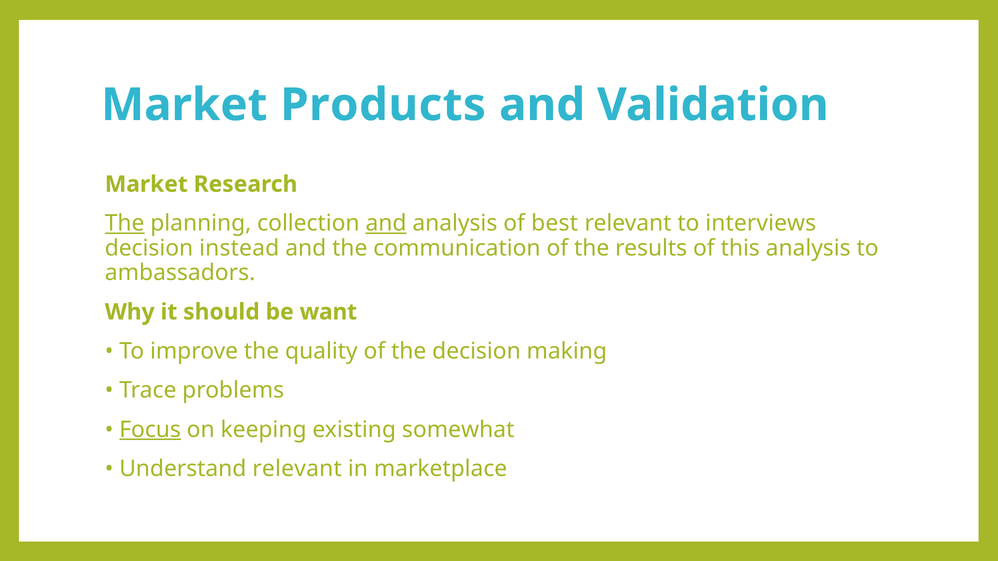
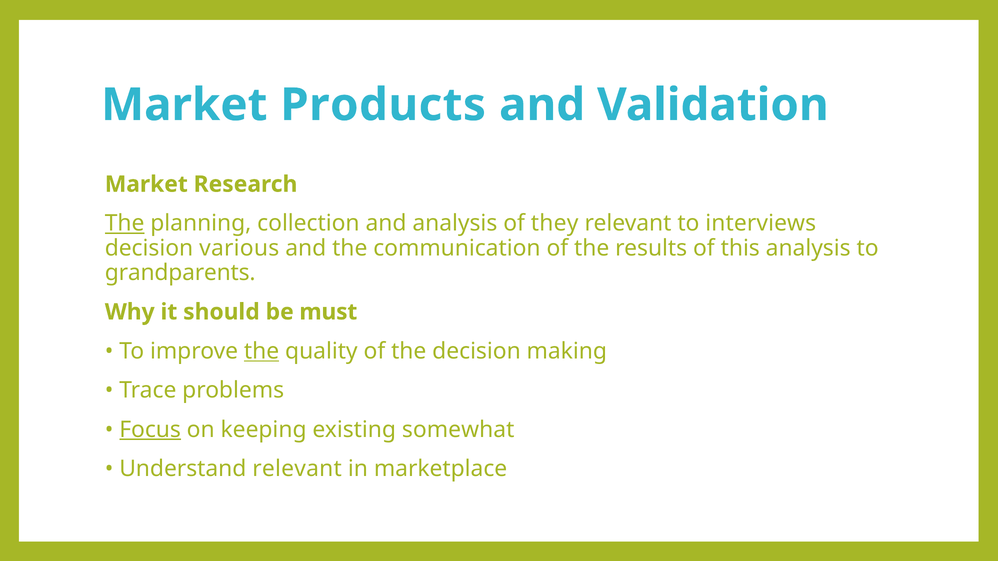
and at (386, 224) underline: present -> none
best: best -> they
instead: instead -> various
ambassadors: ambassadors -> grandparents
want: want -> must
the at (262, 351) underline: none -> present
